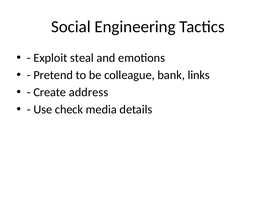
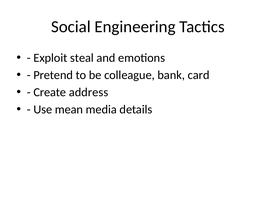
links: links -> card
check: check -> mean
